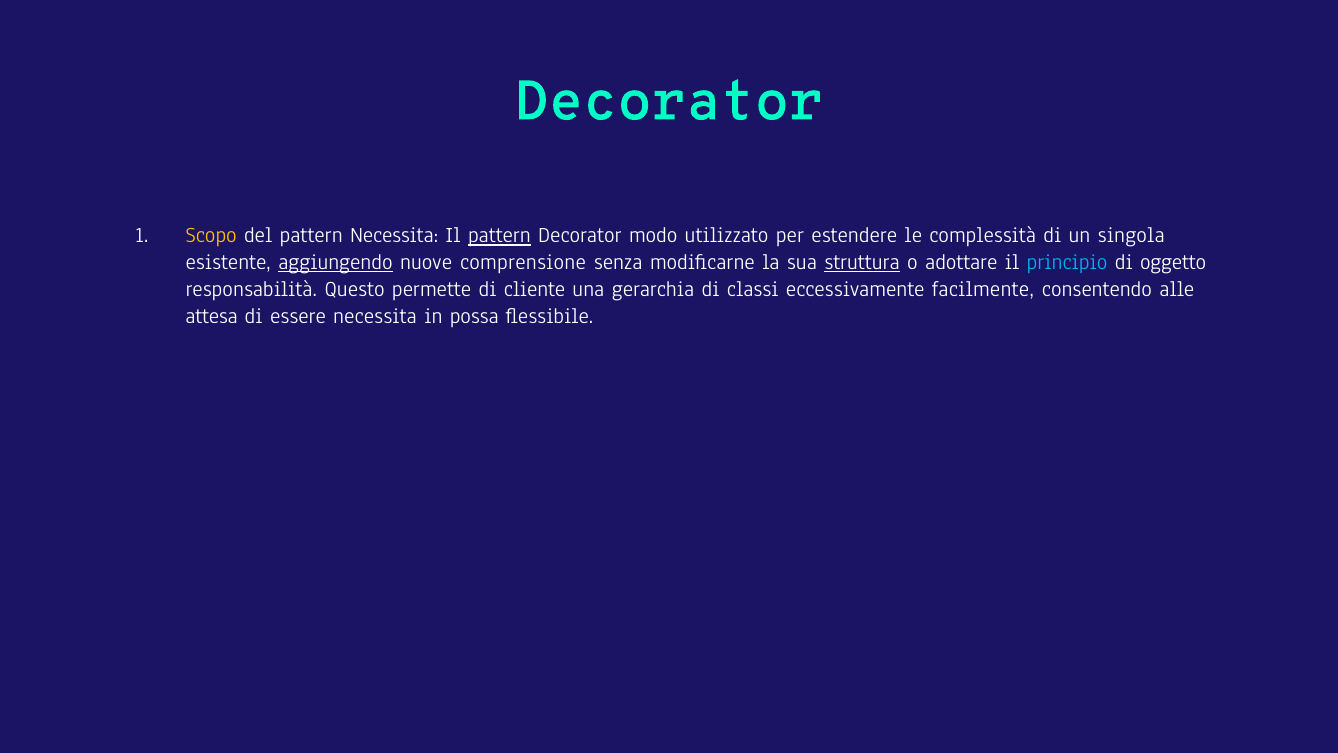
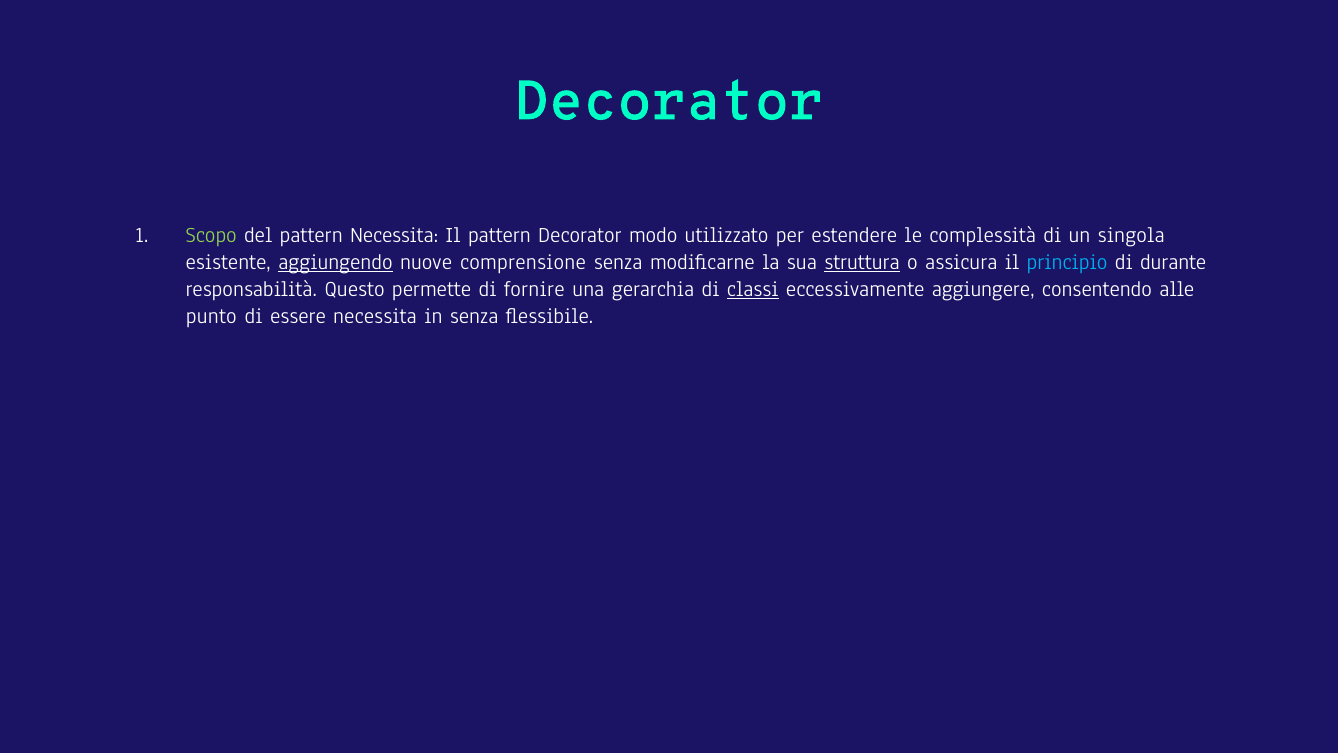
Scopo colour: yellow -> light green
pattern at (499, 235) underline: present -> none
adottare: adottare -> assicura
oggetto: oggetto -> durante
cliente: cliente -> fornire
classi underline: none -> present
facilmente: facilmente -> aggiungere
attesa: attesa -> punto
in possa: possa -> senza
